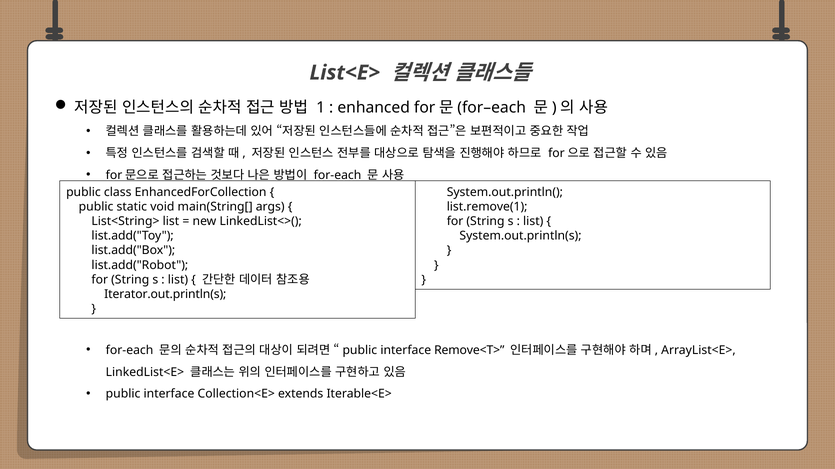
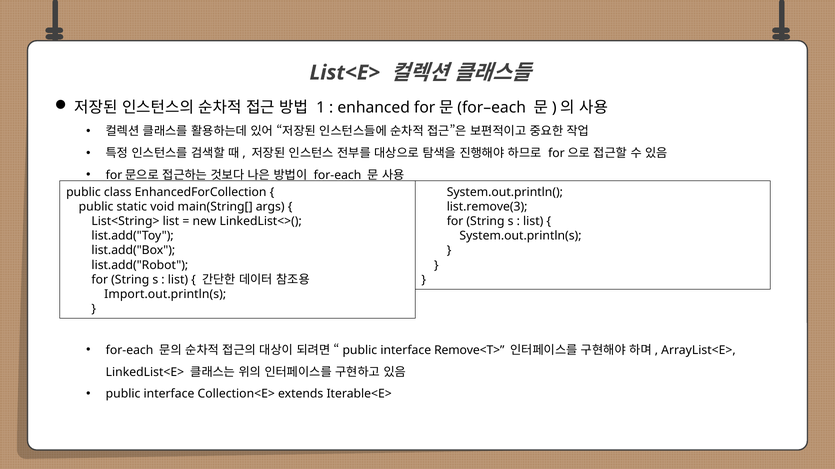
list.remove(1: list.remove(1 -> list.remove(3
Iterator.out.println(s: Iterator.out.println(s -> Import.out.println(s
